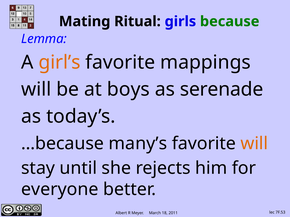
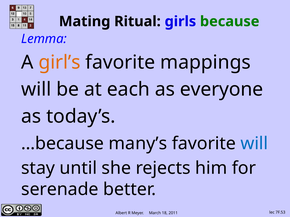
boys: boys -> each
serenade: serenade -> everyone
will at (254, 144) colour: orange -> blue
everyone: everyone -> serenade
